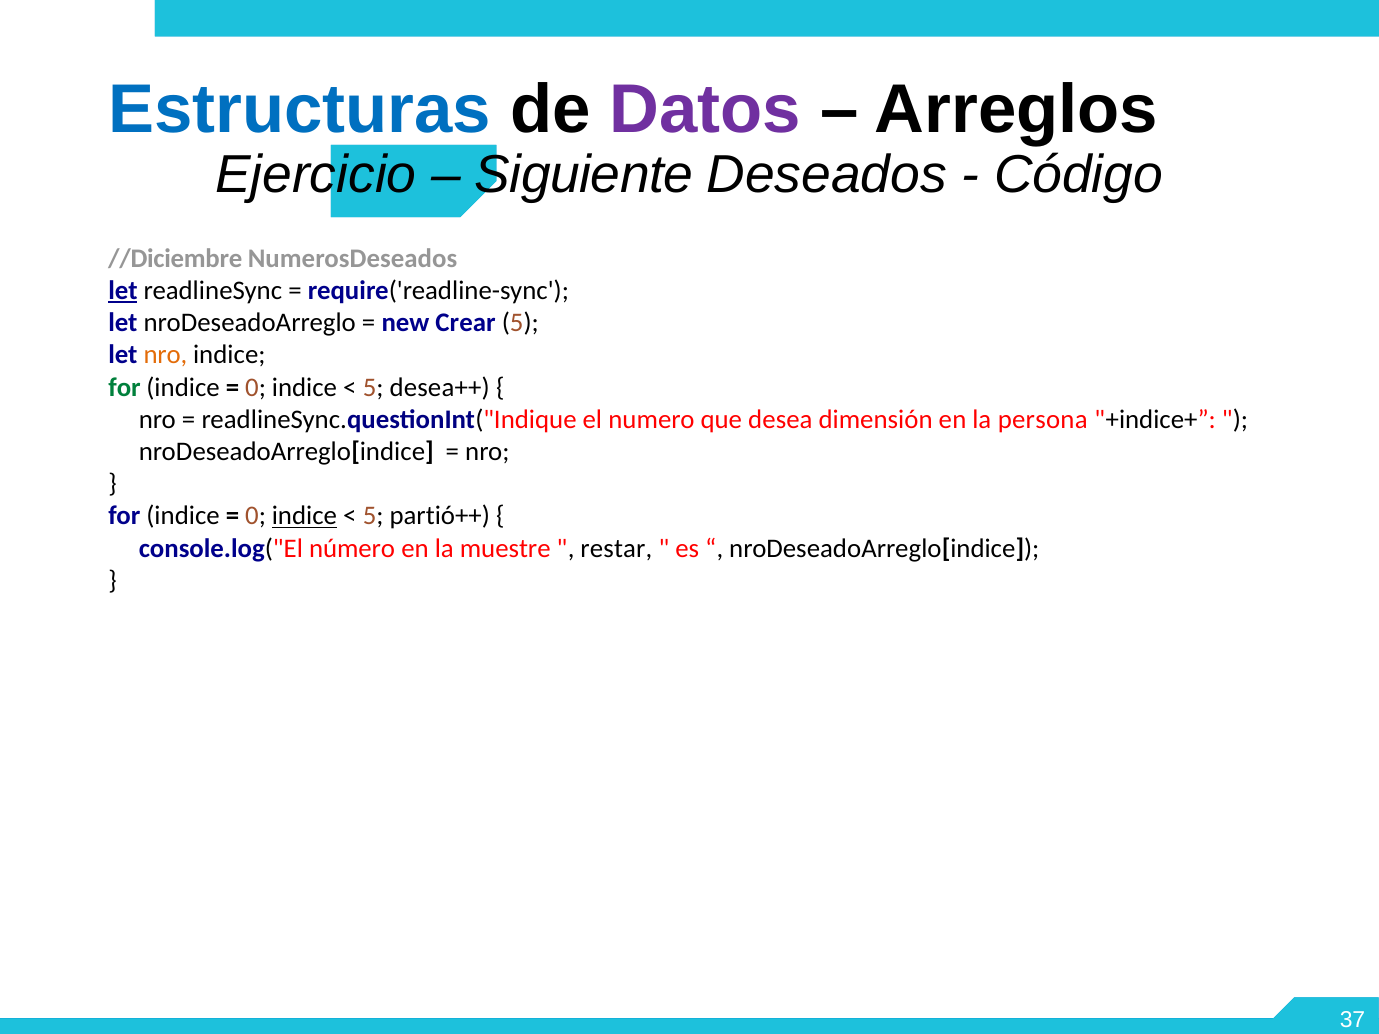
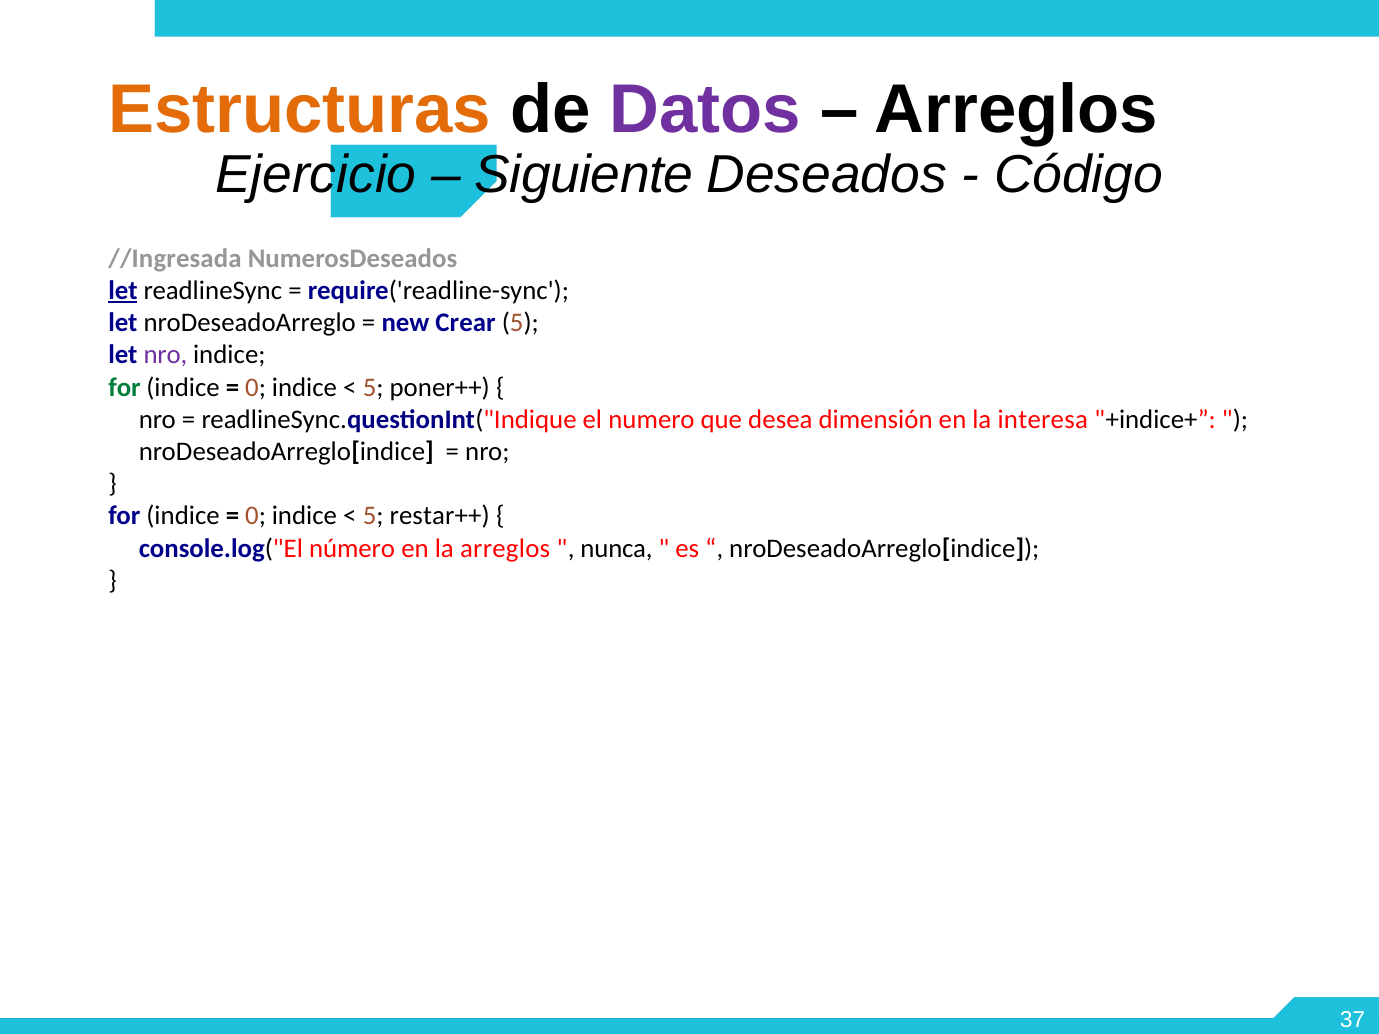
Estructuras colour: blue -> orange
//Diciembre: //Diciembre -> //Ingresada
nro at (165, 355) colour: orange -> purple
desea++: desea++ -> poner++
persona: persona -> interesa
indice at (304, 516) underline: present -> none
partió++: partió++ -> restar++
la muestre: muestre -> arreglos
restar: restar -> nunca
